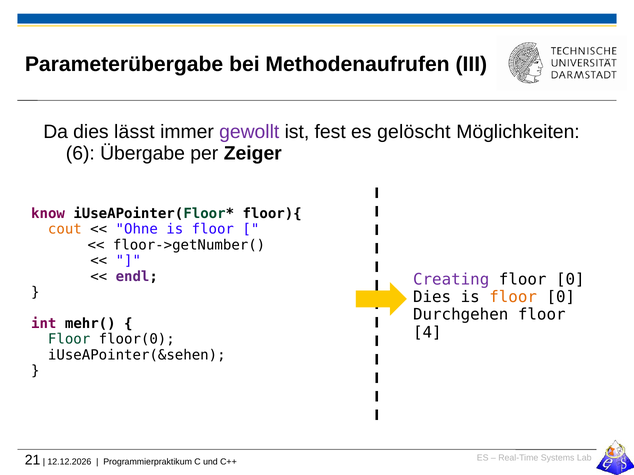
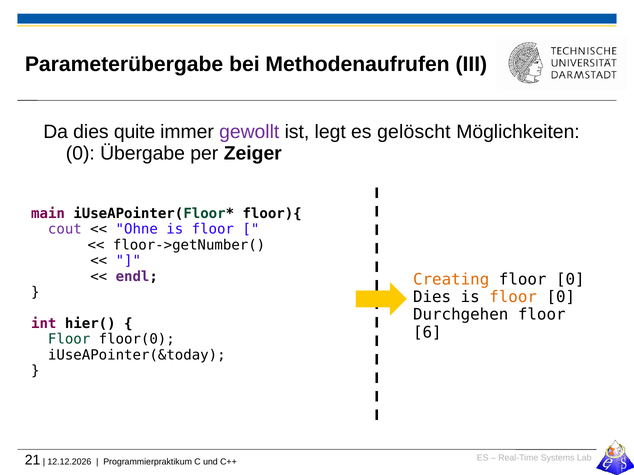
lässt: lässt -> quite
fest: fest -> legt
6 at (80, 154): 6 -> 0
know: know -> main
cout colour: orange -> purple
Creating colour: purple -> orange
mehr(: mehr( -> hier(
4: 4 -> 6
iUseAPointer(&sehen: iUseAPointer(&sehen -> iUseAPointer(&today
